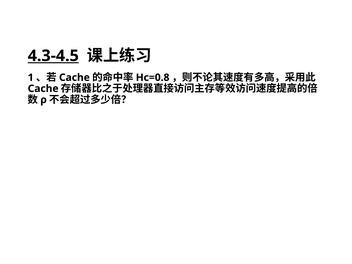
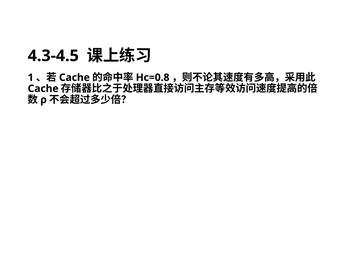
4.3-4.5 underline: present -> none
